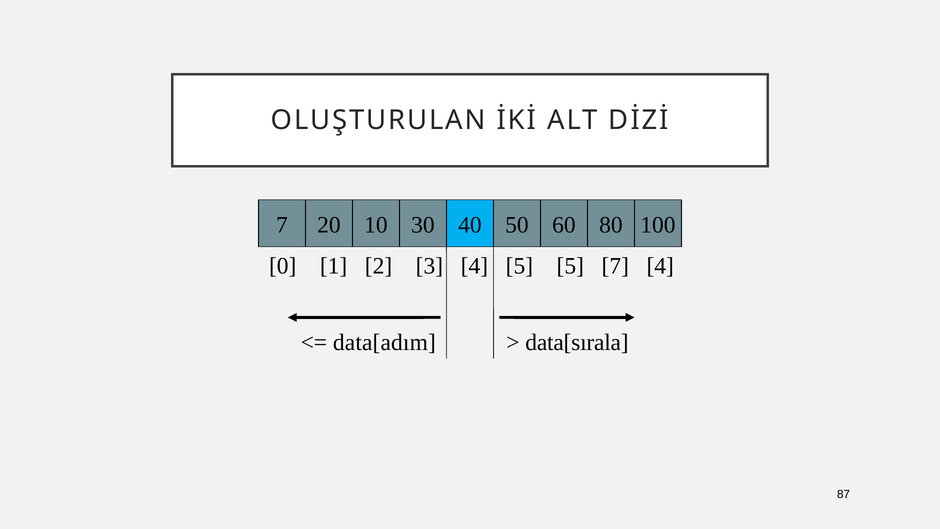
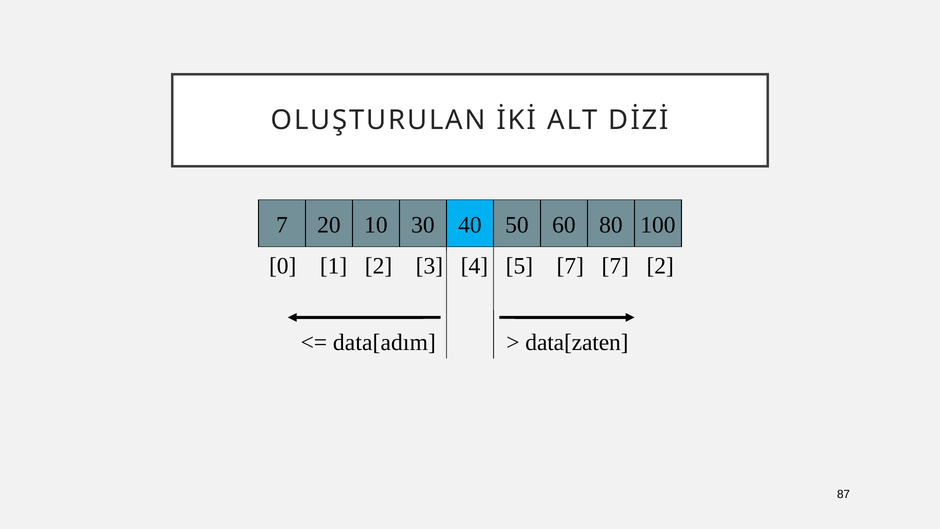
5 5: 5 -> 7
7 4: 4 -> 2
data[sırala: data[sırala -> data[zaten
